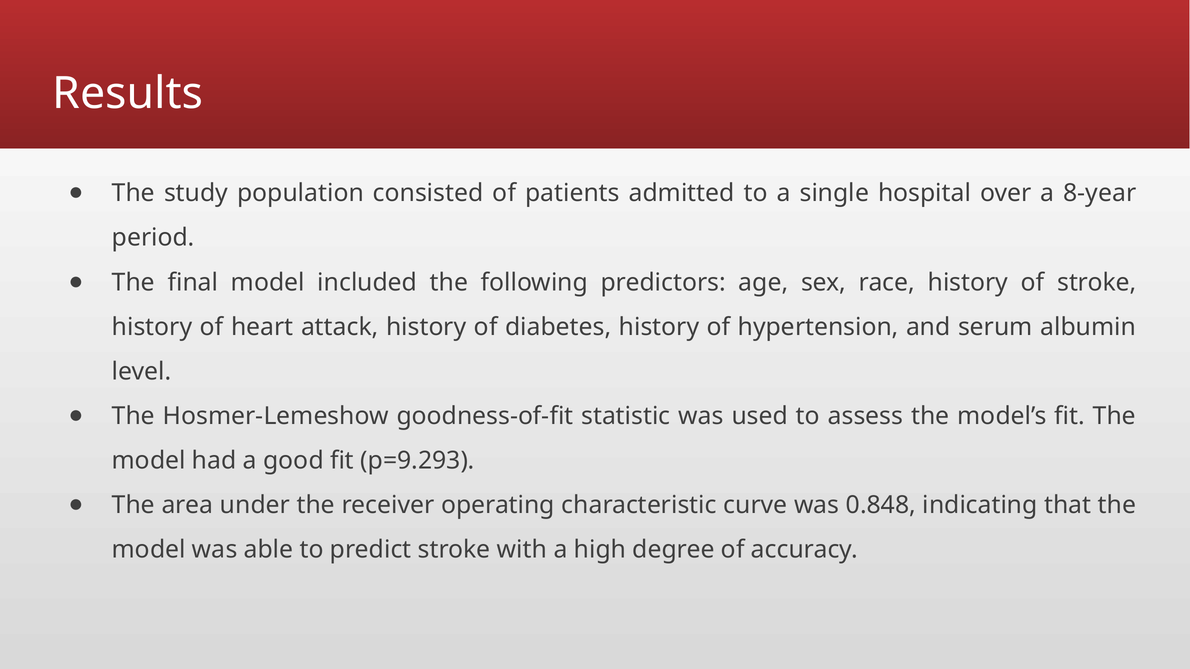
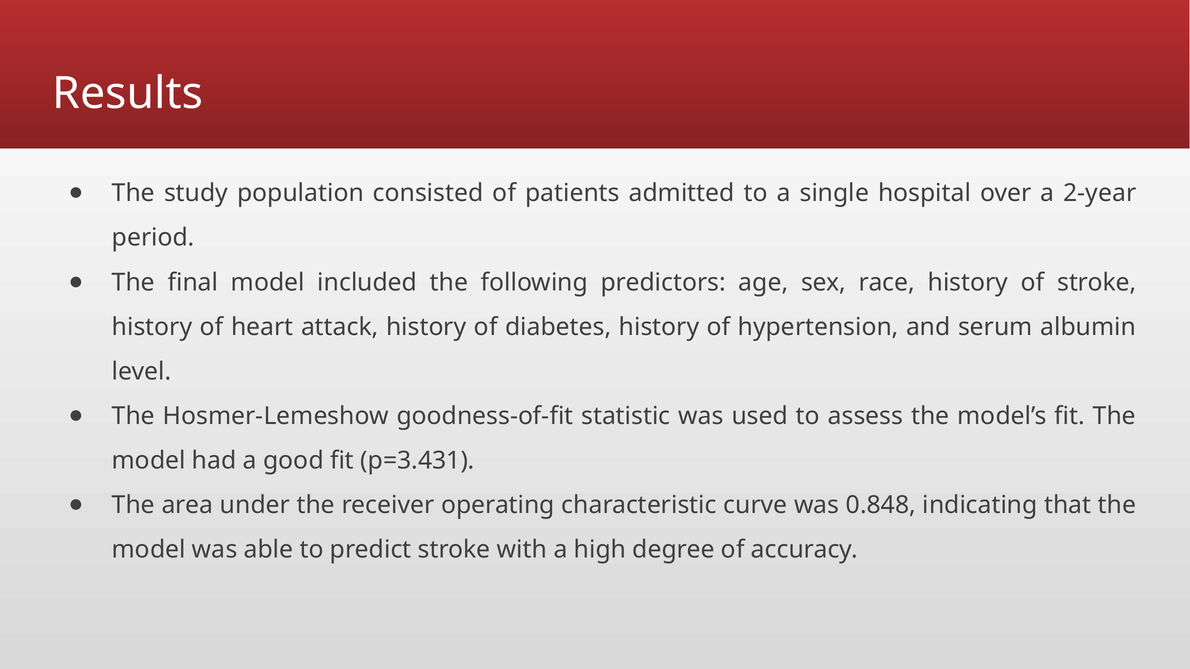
8-year: 8-year -> 2-year
p=9.293: p=9.293 -> p=3.431
